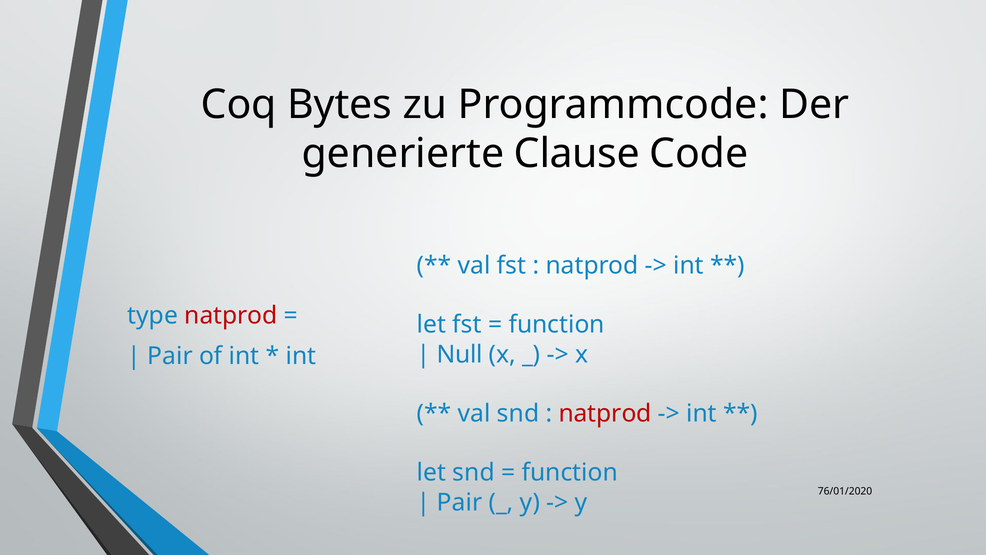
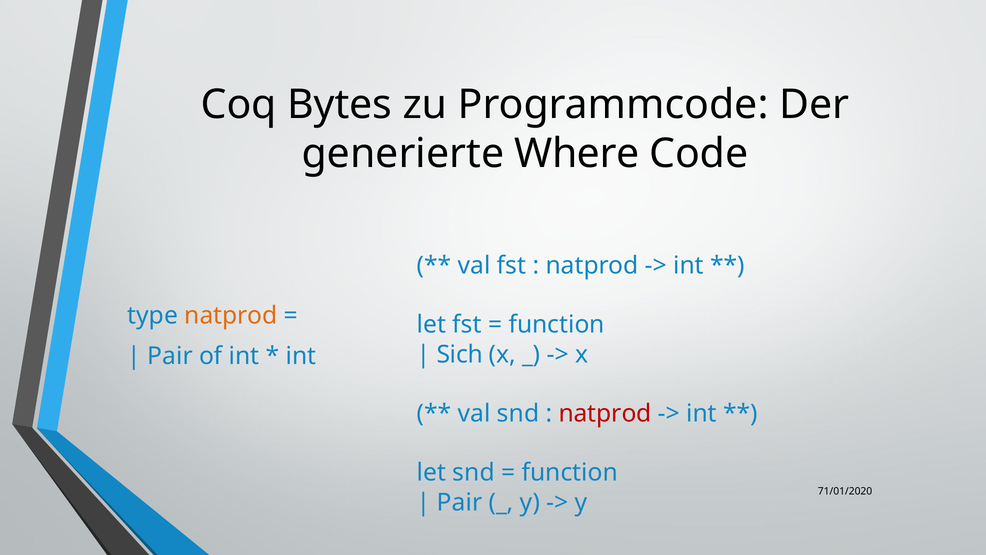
Clause: Clause -> Where
natprod at (231, 315) colour: red -> orange
Null: Null -> Sich
76/01/2020: 76/01/2020 -> 71/01/2020
